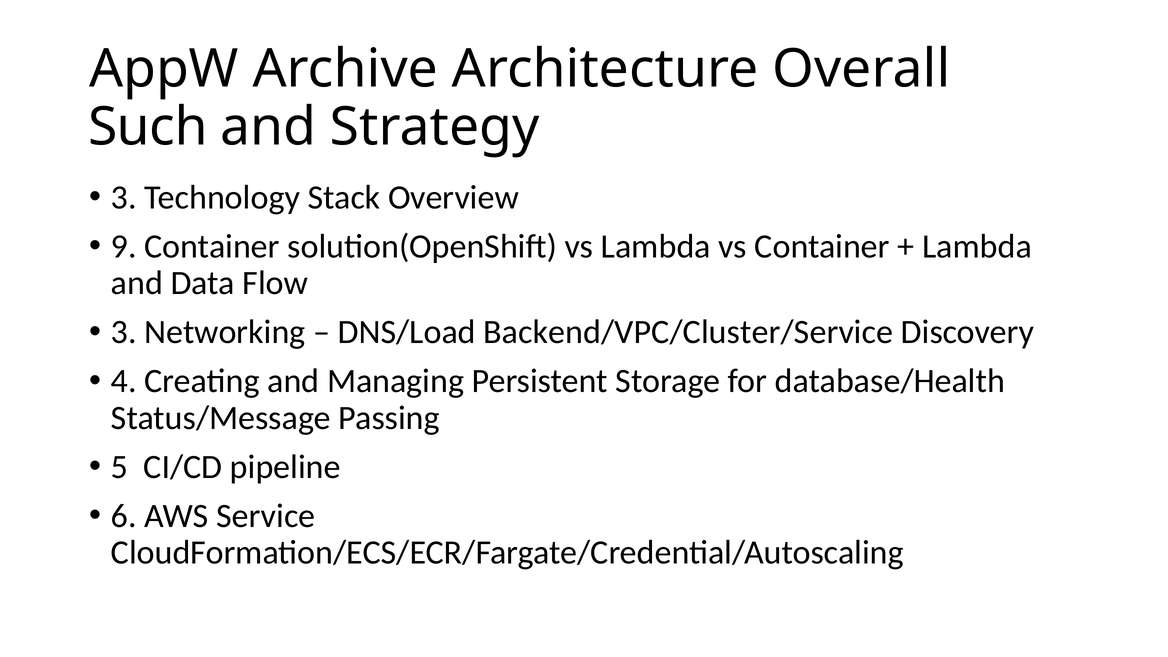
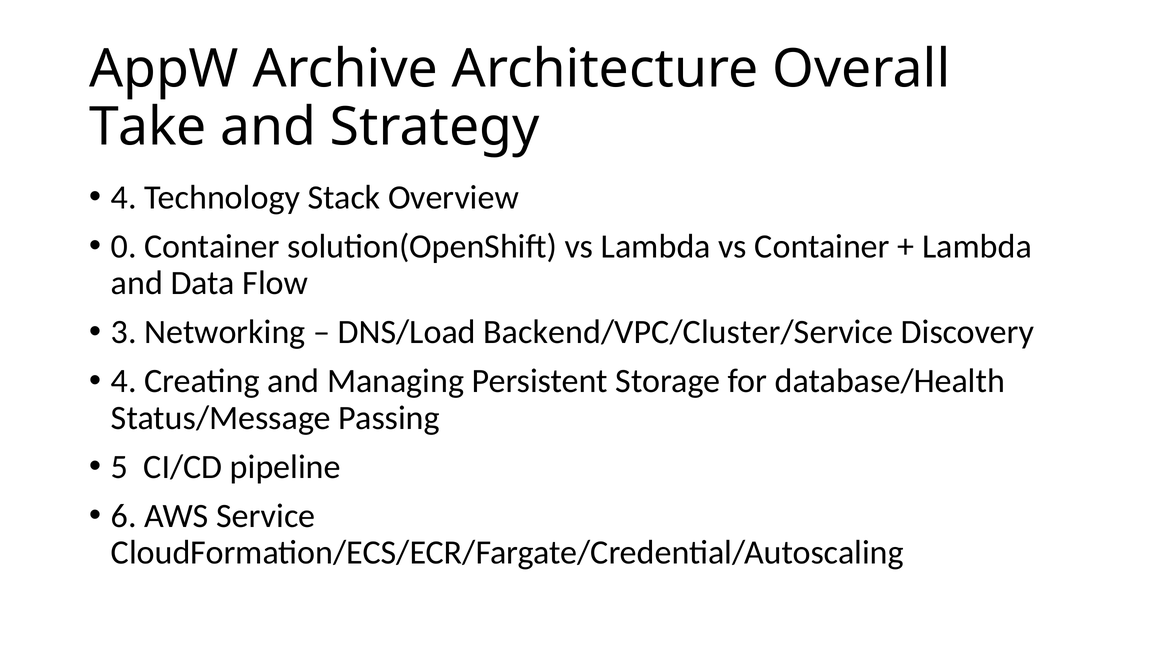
Such: Such -> Take
3 at (124, 197): 3 -> 4
9: 9 -> 0
